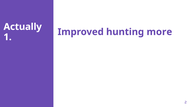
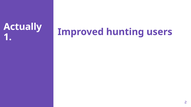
more: more -> users
